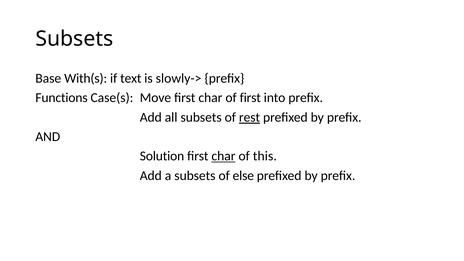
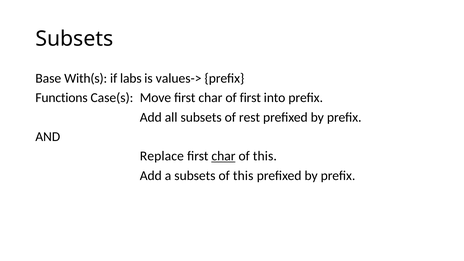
text: text -> labs
slowly->: slowly-> -> values->
rest underline: present -> none
Solution: Solution -> Replace
subsets of else: else -> this
